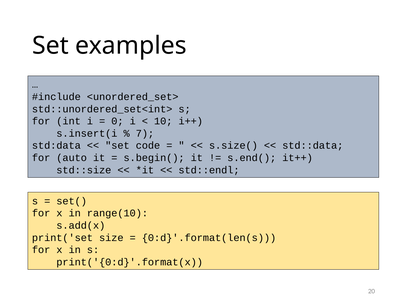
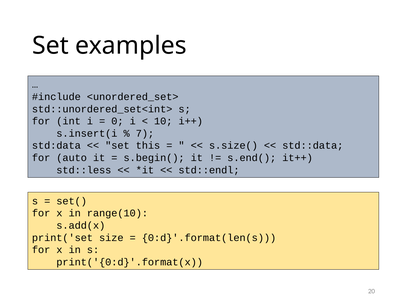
code: code -> this
std::size: std::size -> std::less
